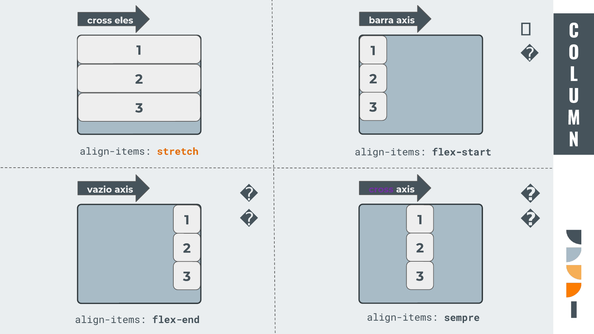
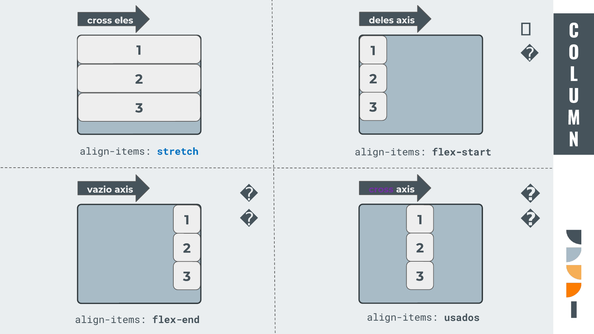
barra: barra -> deles
stretch colour: orange -> blue
sempre: sempre -> usados
